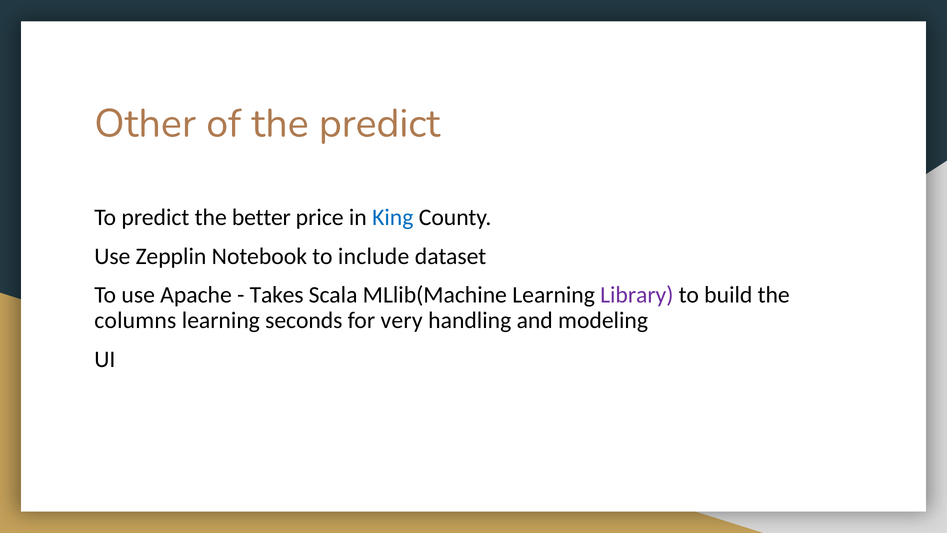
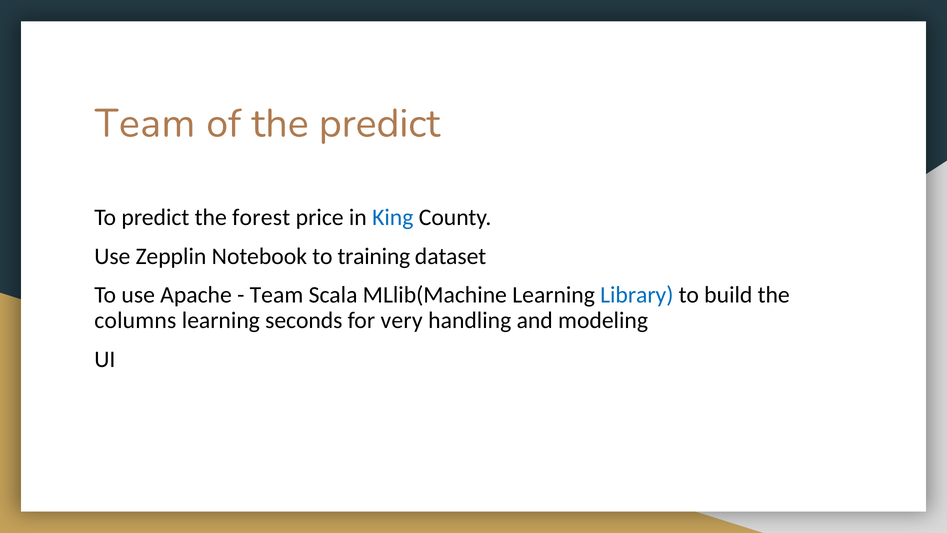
Other at (145, 123): Other -> Team
better: better -> forest
include: include -> training
Takes at (277, 295): Takes -> Team
Library colour: purple -> blue
